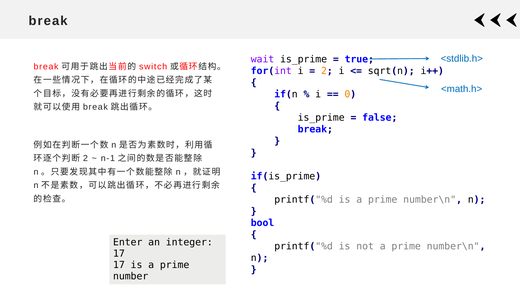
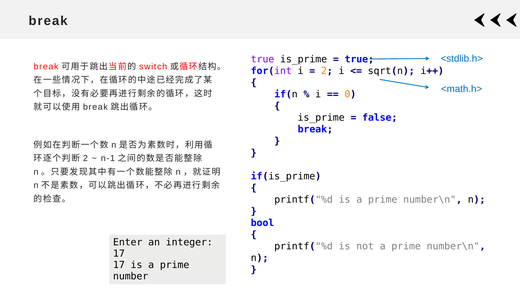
wait at (263, 59): wait -> true
